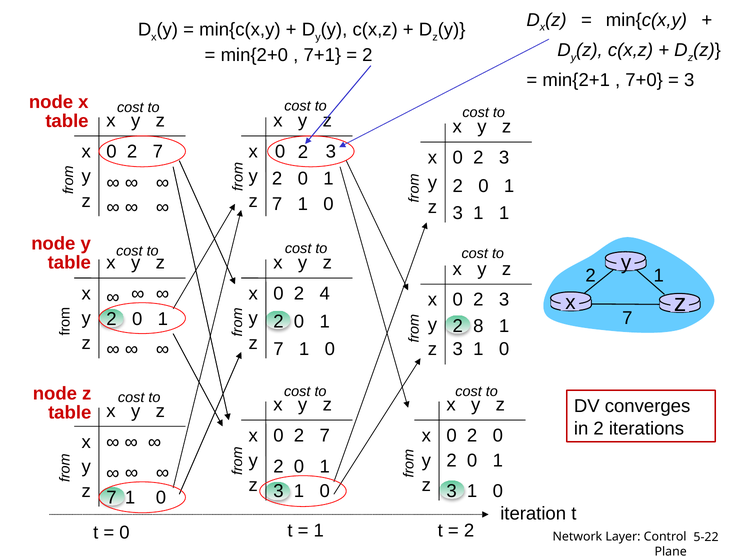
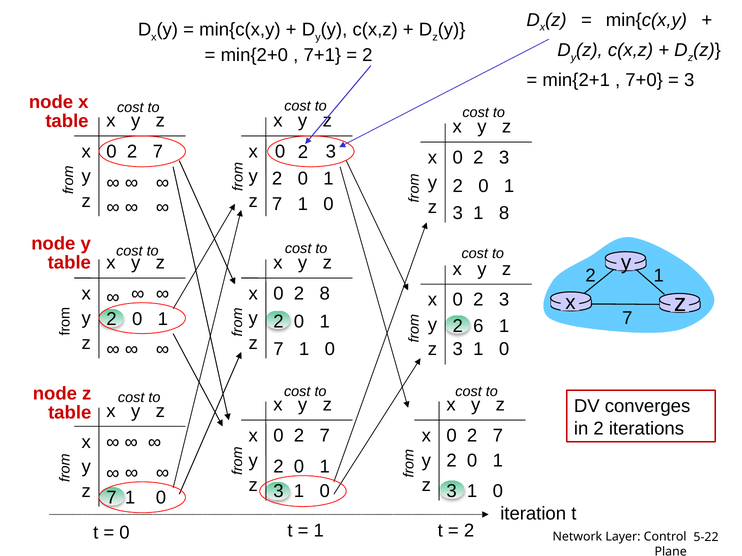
1 1: 1 -> 8
2 4: 4 -> 8
8: 8 -> 6
0 at (498, 436): 0 -> 7
